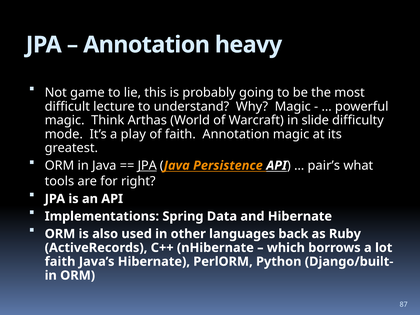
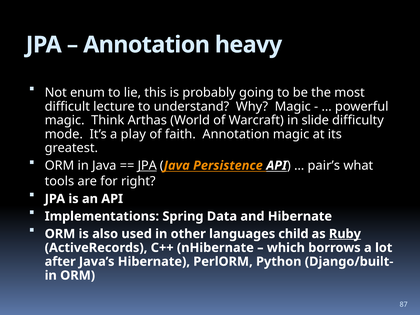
game: game -> enum
back: back -> child
Ruby underline: none -> present
faith at (60, 262): faith -> after
